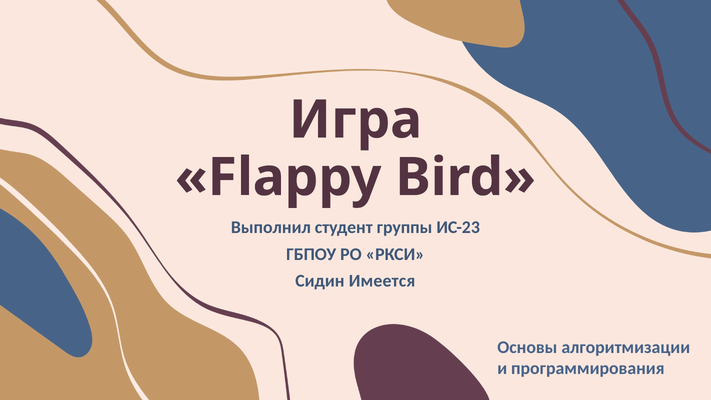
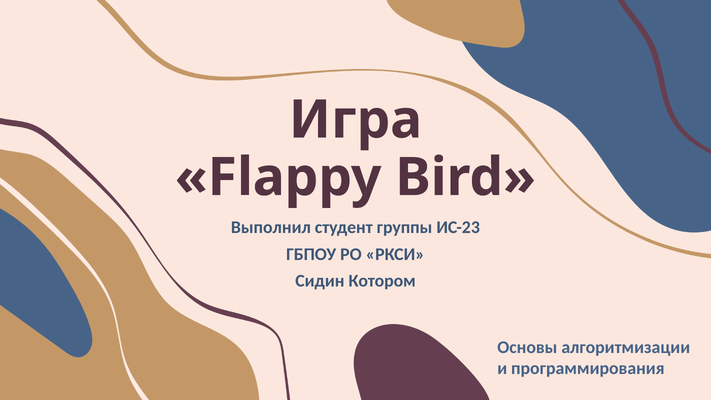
Имеется: Имеется -> Котором
